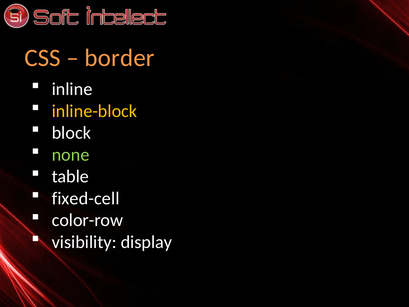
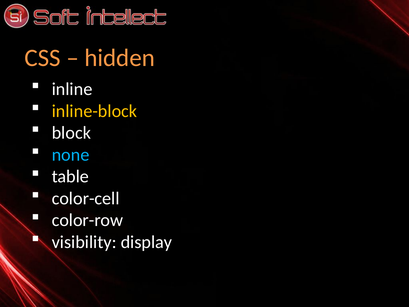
border: border -> hidden
none colour: light green -> light blue
fixed-cell: fixed-cell -> color-cell
